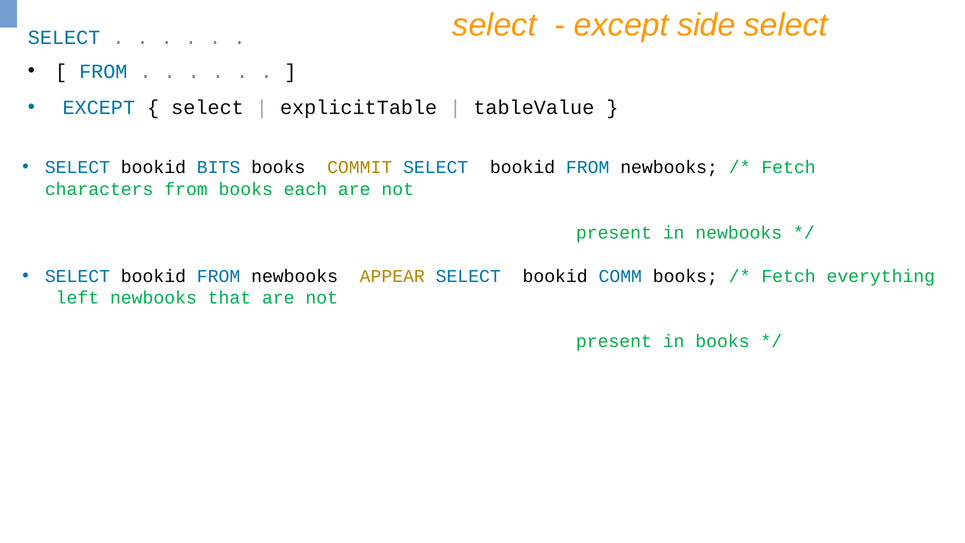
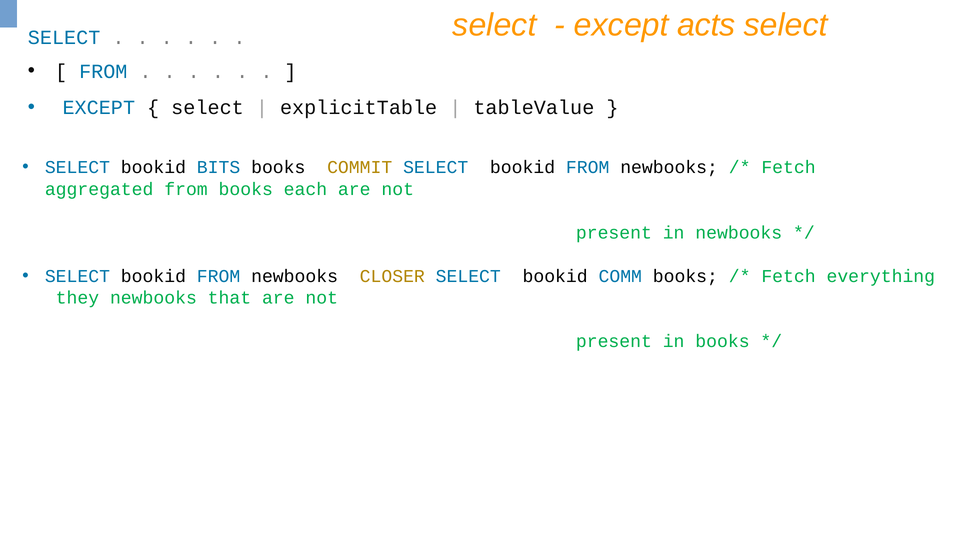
side: side -> acts
characters: characters -> aggregated
APPEAR: APPEAR -> CLOSER
left: left -> they
